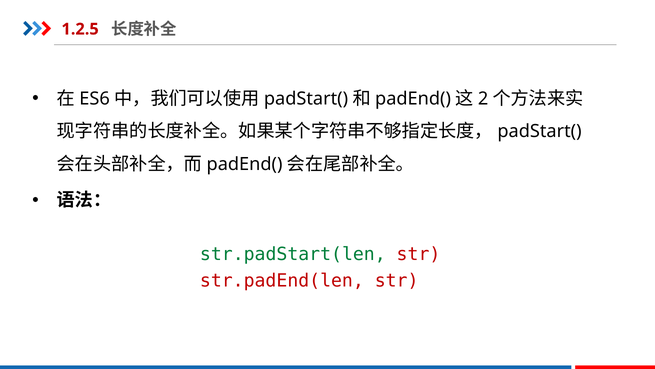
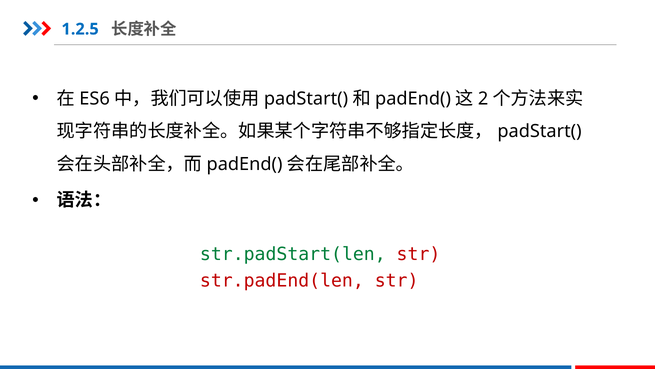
1.2.5 colour: red -> blue
